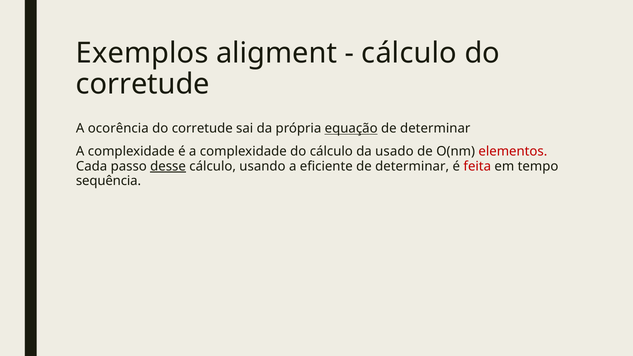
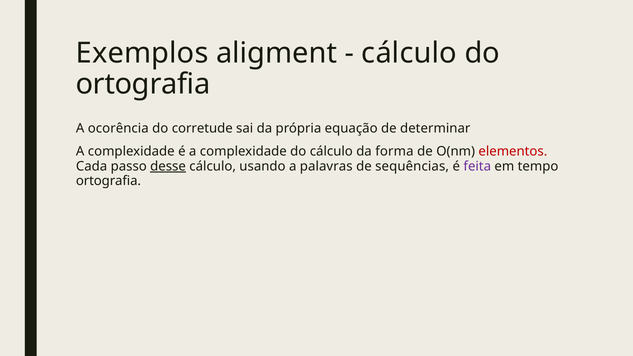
corretude at (143, 84): corretude -> ortografia
equação underline: present -> none
usado: usado -> forma
eficiente: eficiente -> palavras
determinar at (412, 166): determinar -> sequências
feita colour: red -> purple
sequência at (108, 181): sequência -> ortografia
